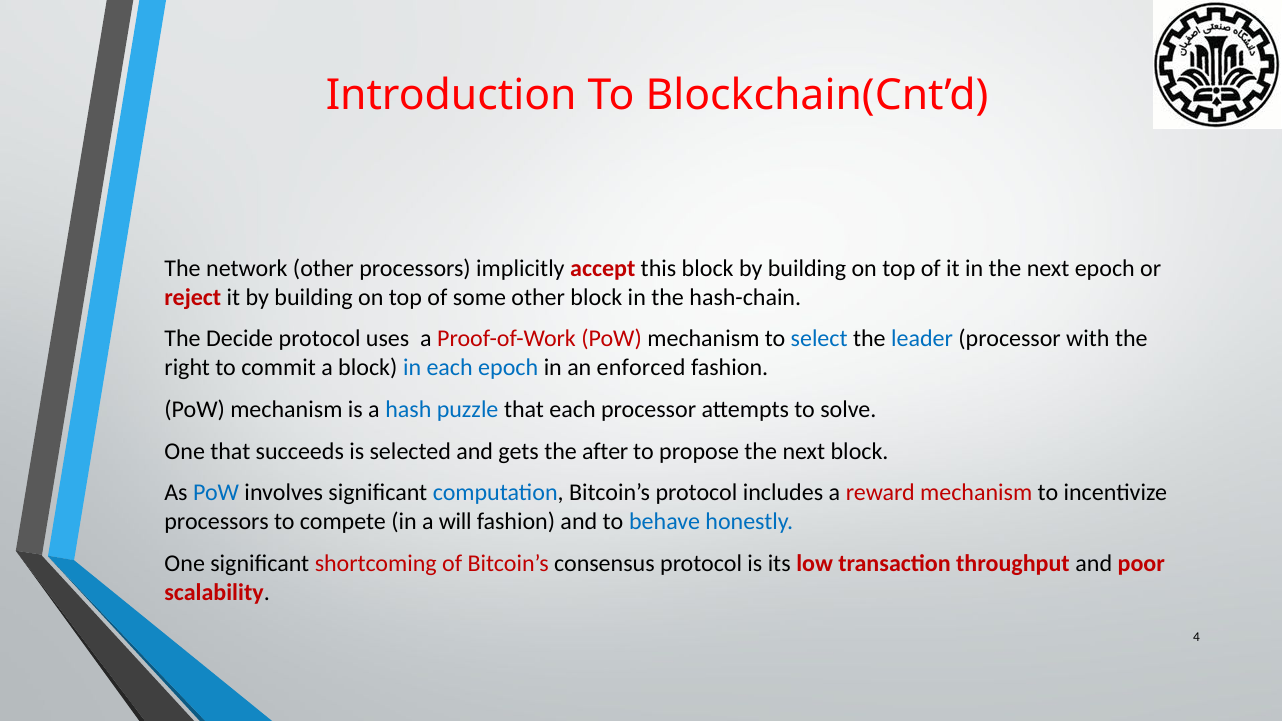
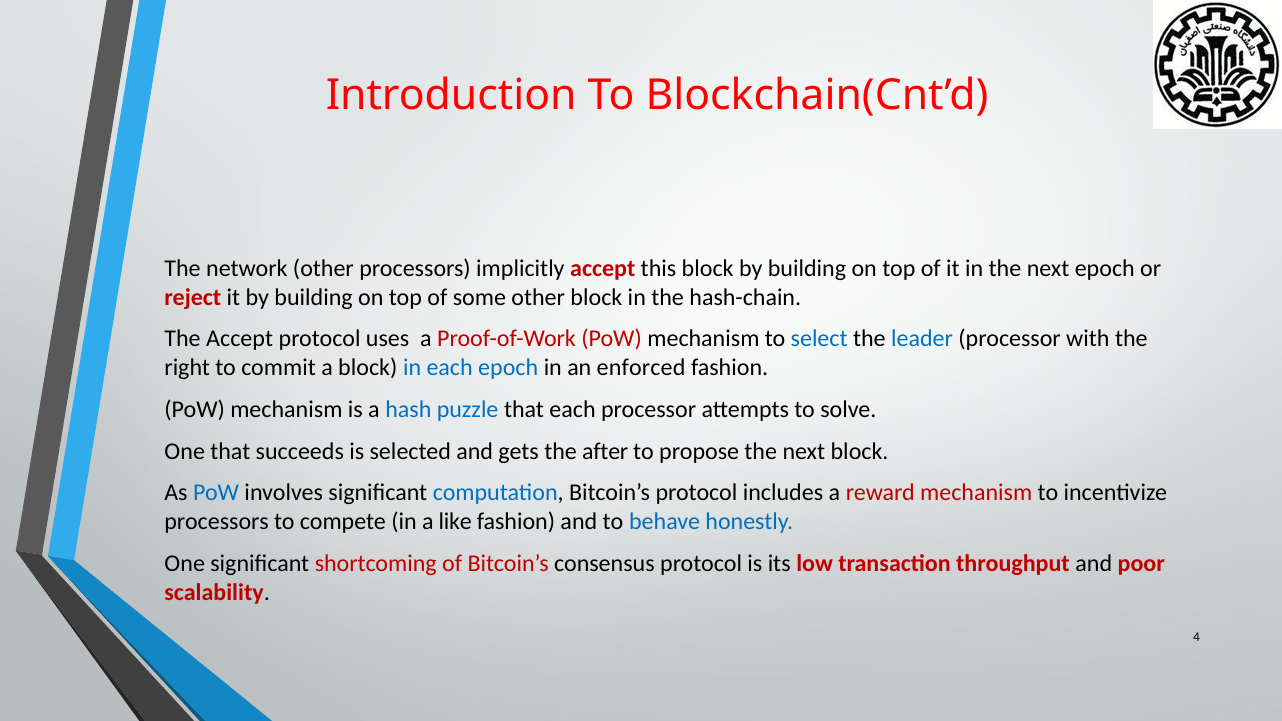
The Decide: Decide -> Accept
will: will -> like
